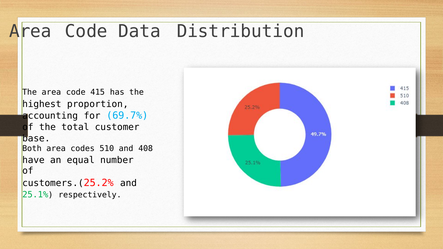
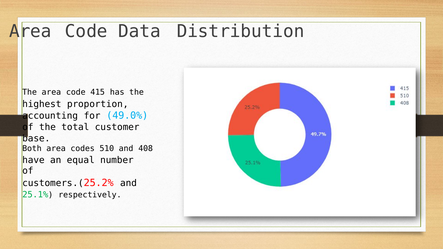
69.7%: 69.7% -> 49.0%
